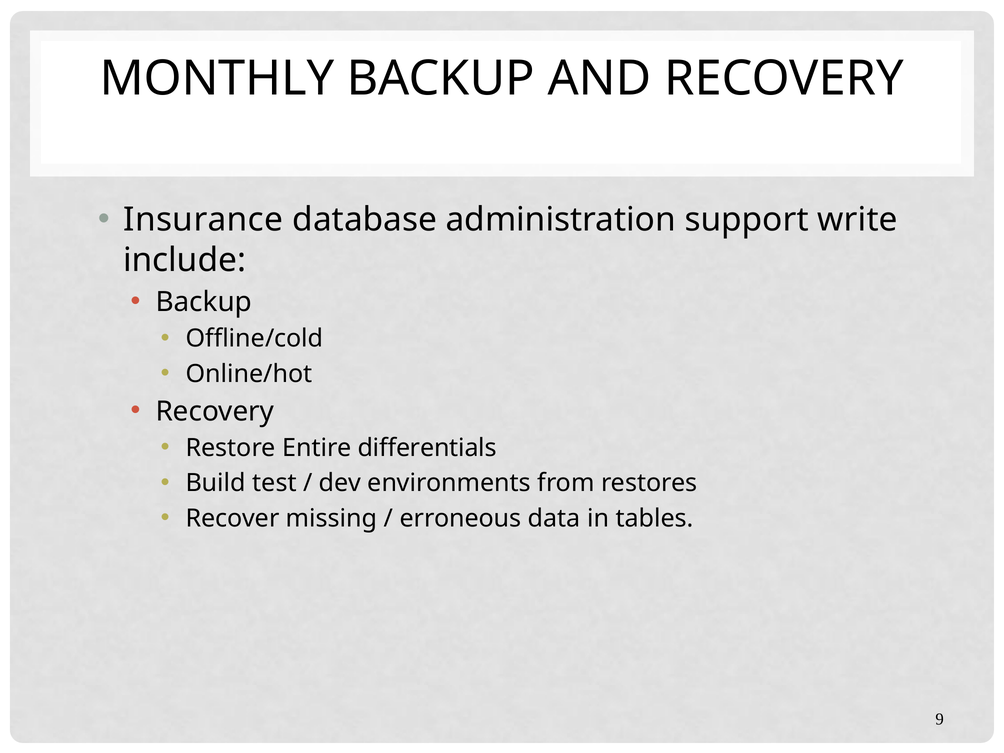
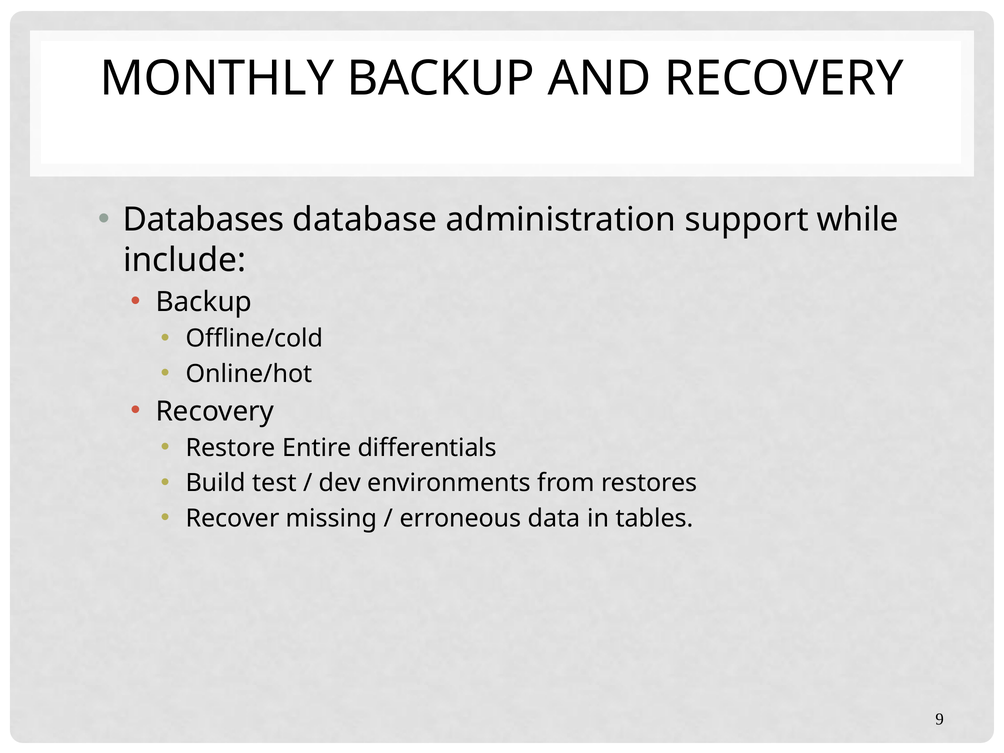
Insurance: Insurance -> Databases
write: write -> while
